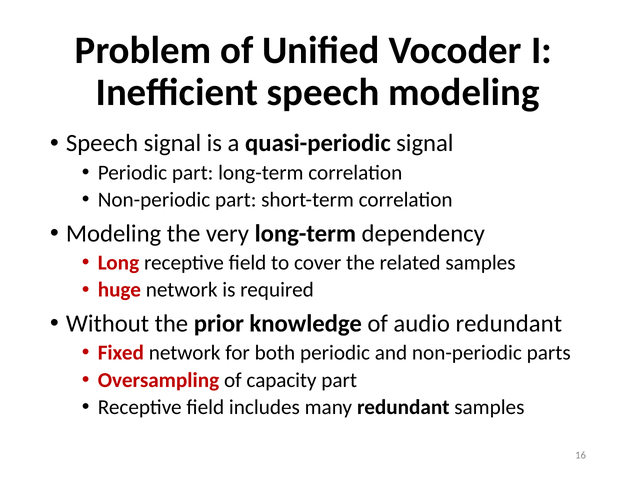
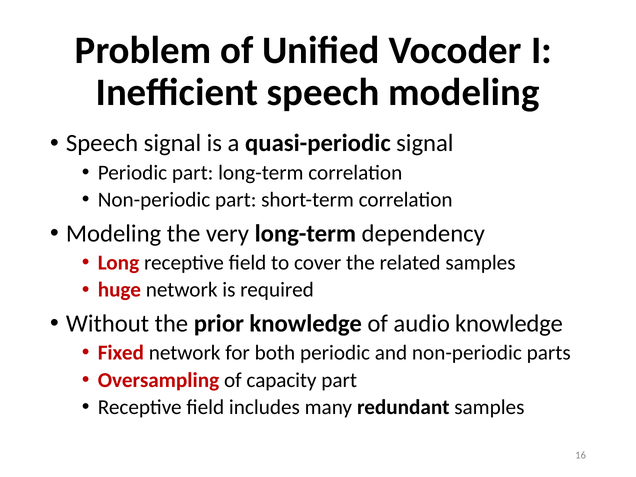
audio redundant: redundant -> knowledge
